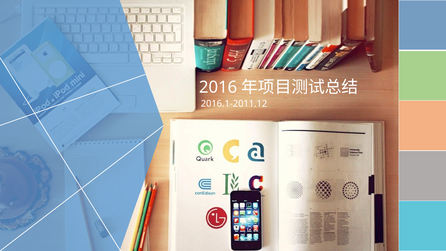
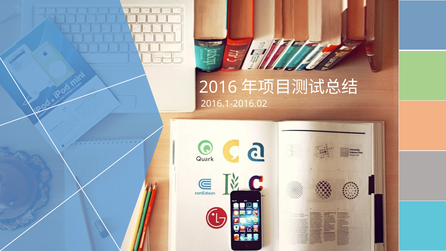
2016.1-2011.12: 2016.1-2011.12 -> 2016.1-2016.02
